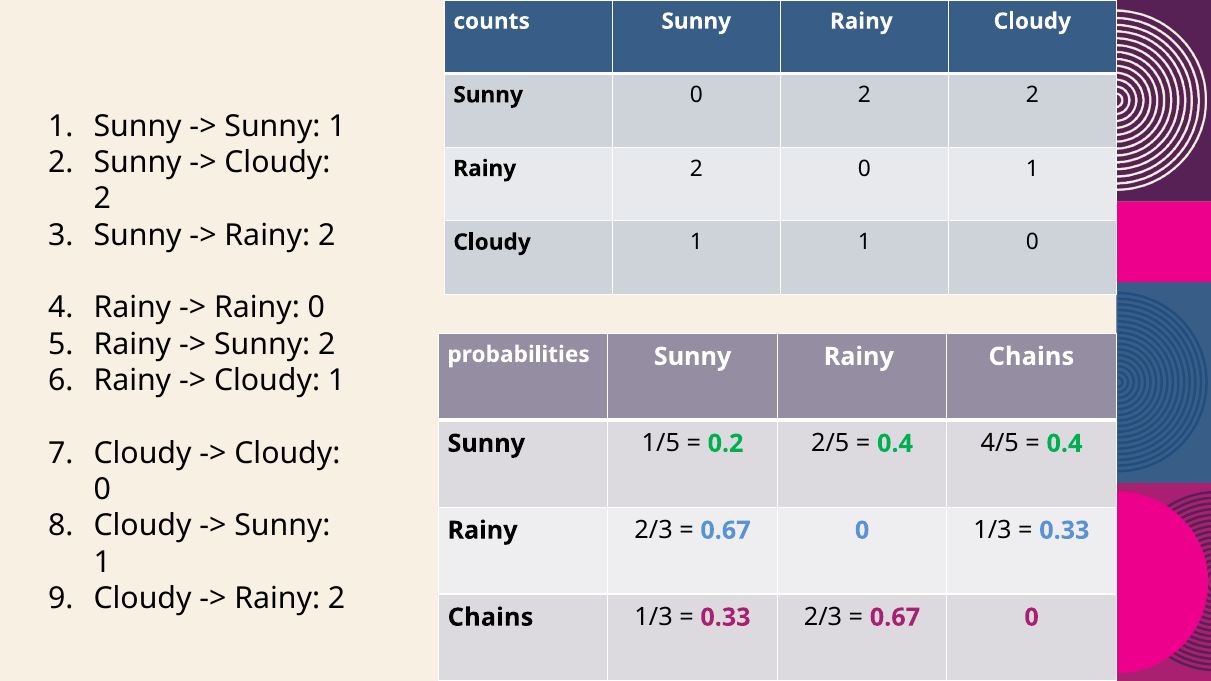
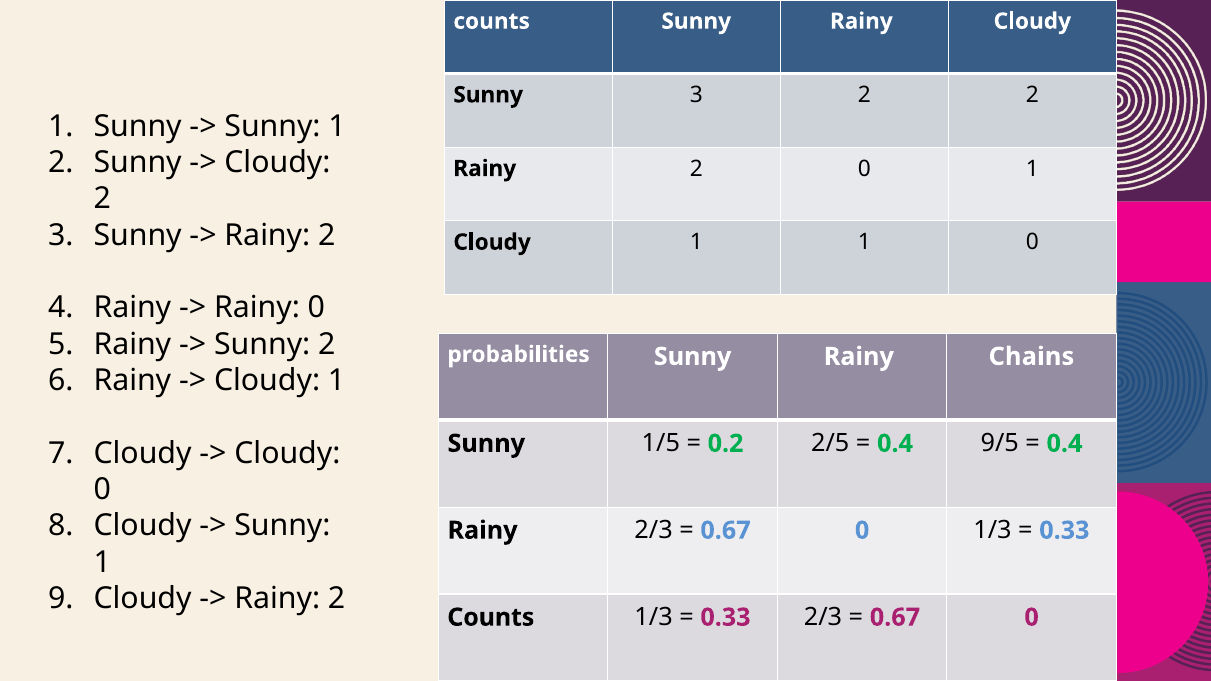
Sunny 0: 0 -> 3
4/5: 4/5 -> 9/5
Chains at (491, 617): Chains -> Counts
